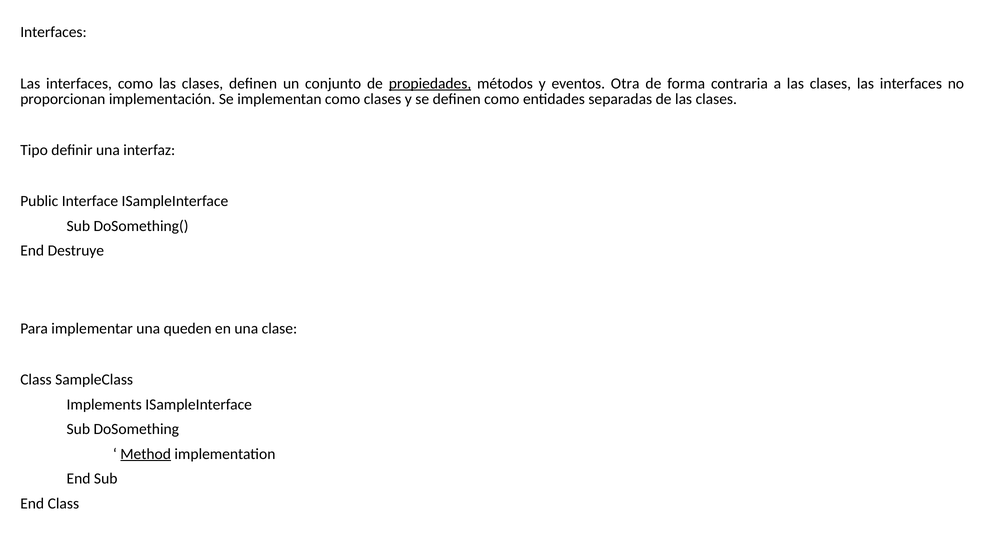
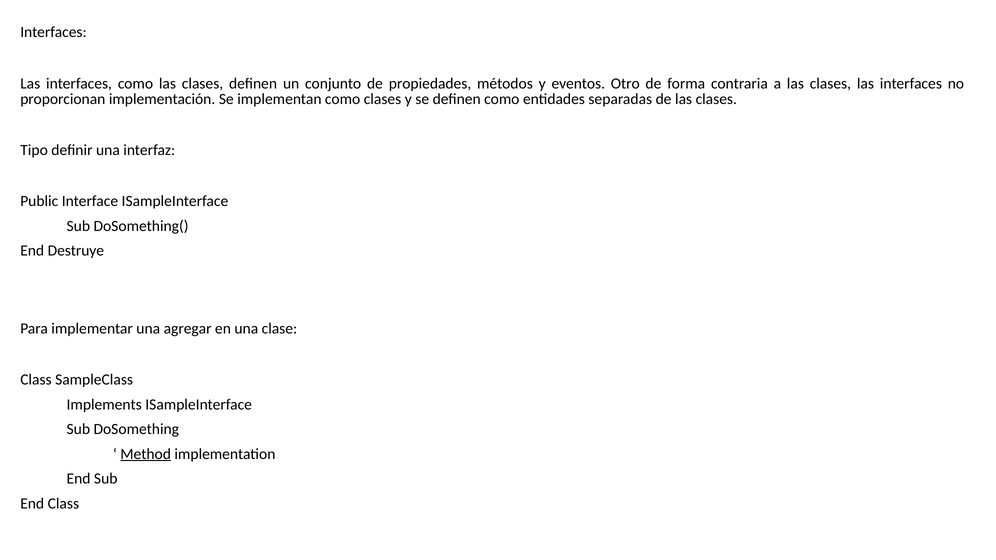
propiedades underline: present -> none
Otra: Otra -> Otro
queden: queden -> agregar
